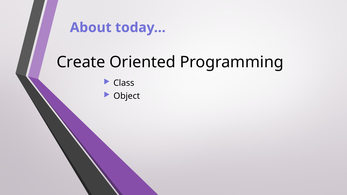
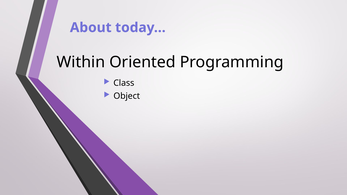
Create: Create -> Within
